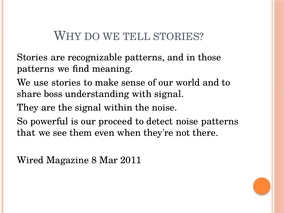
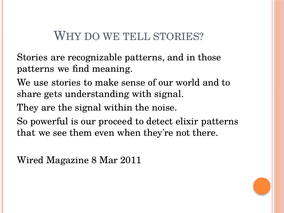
boss: boss -> gets
detect noise: noise -> elixir
